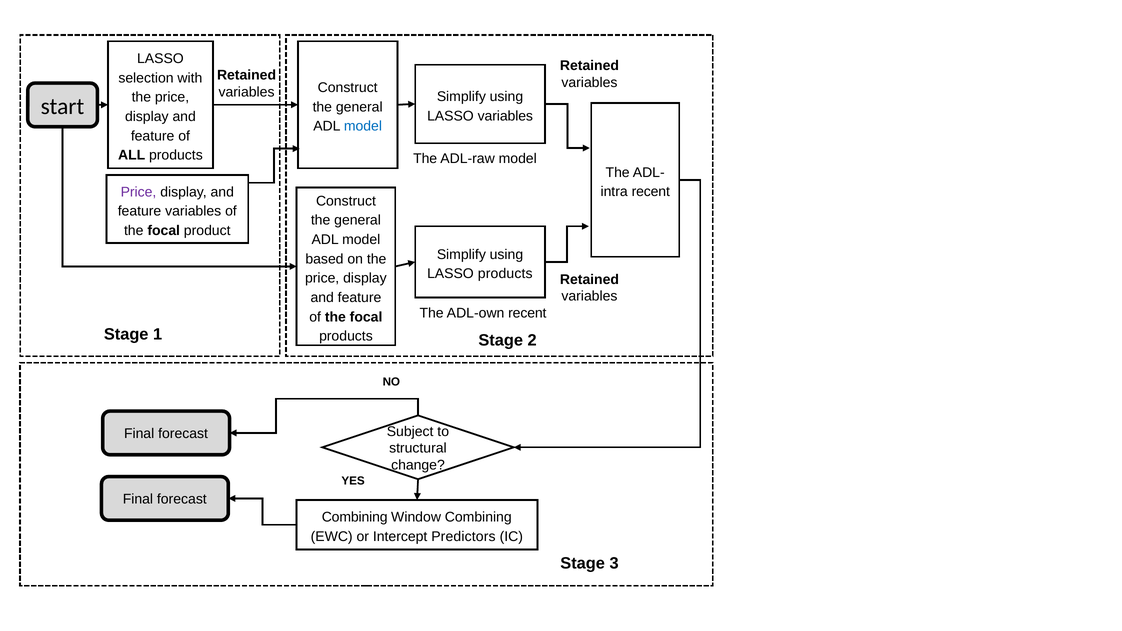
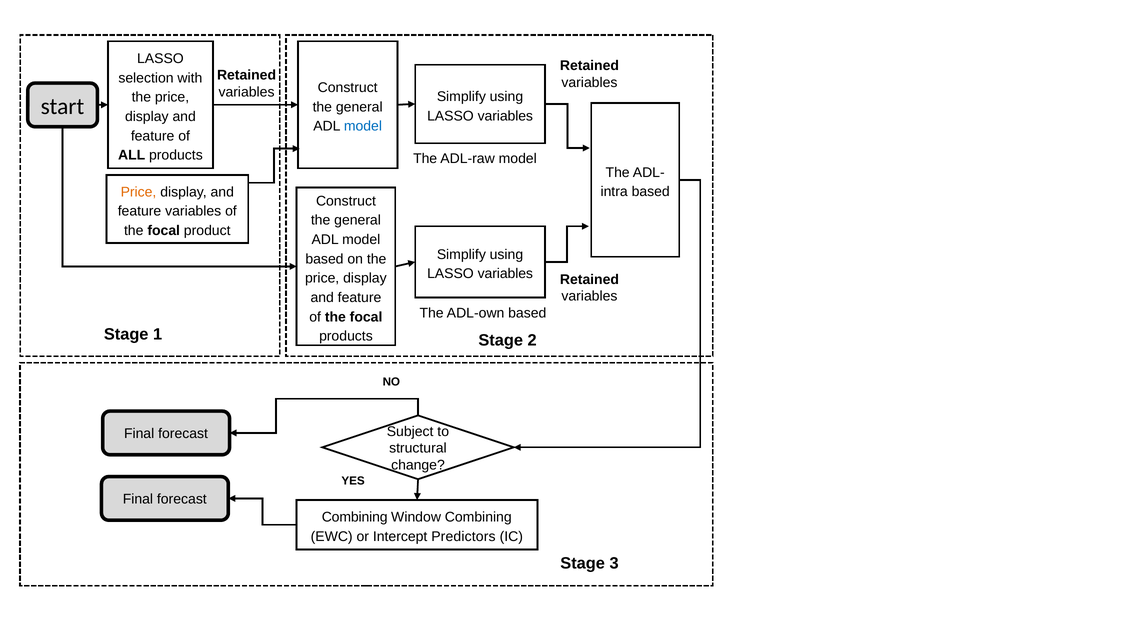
recent at (651, 192): recent -> based
Price at (139, 192) colour: purple -> orange
products at (505, 274): products -> variables
ADL-own recent: recent -> based
